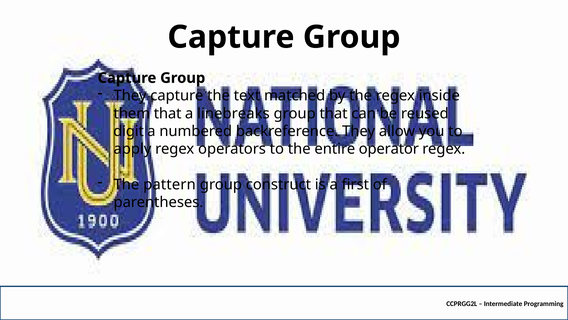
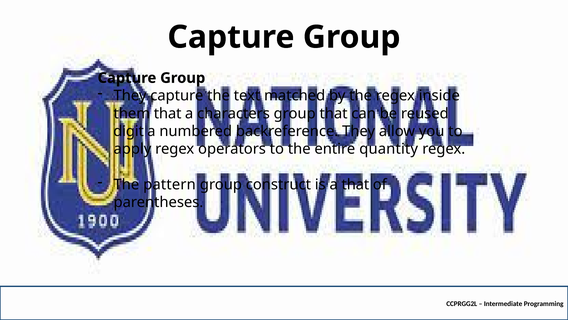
linebreaks: linebreaks -> characters
operator: operator -> quantity
a first: first -> that
